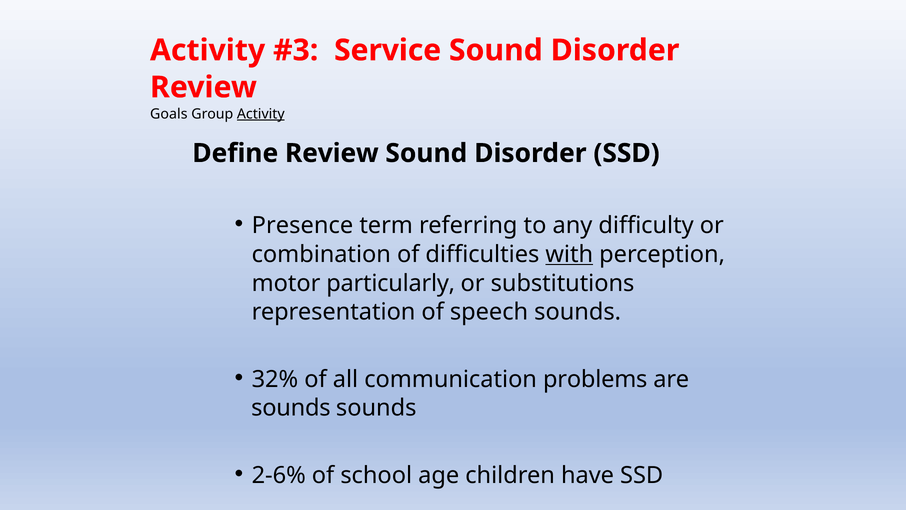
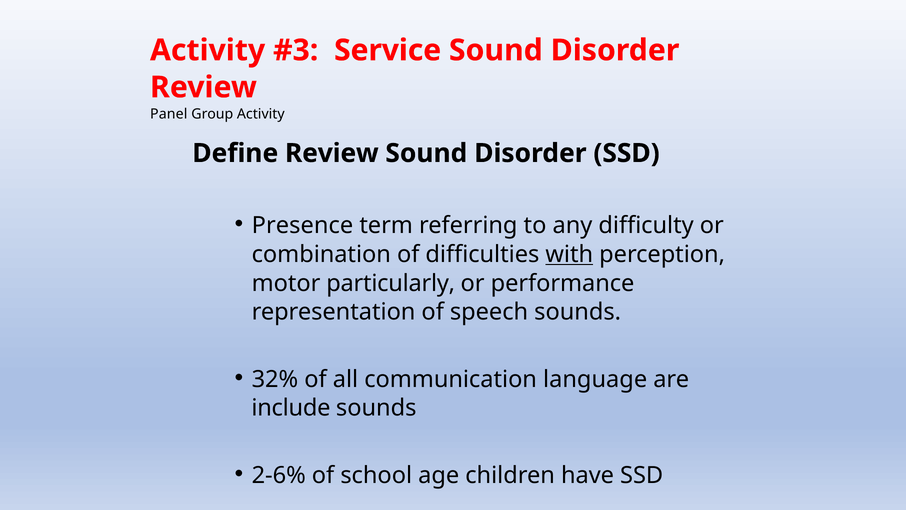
Goals: Goals -> Panel
Activity at (261, 114) underline: present -> none
substitutions: substitutions -> performance
problems: problems -> language
sounds at (291, 408): sounds -> include
